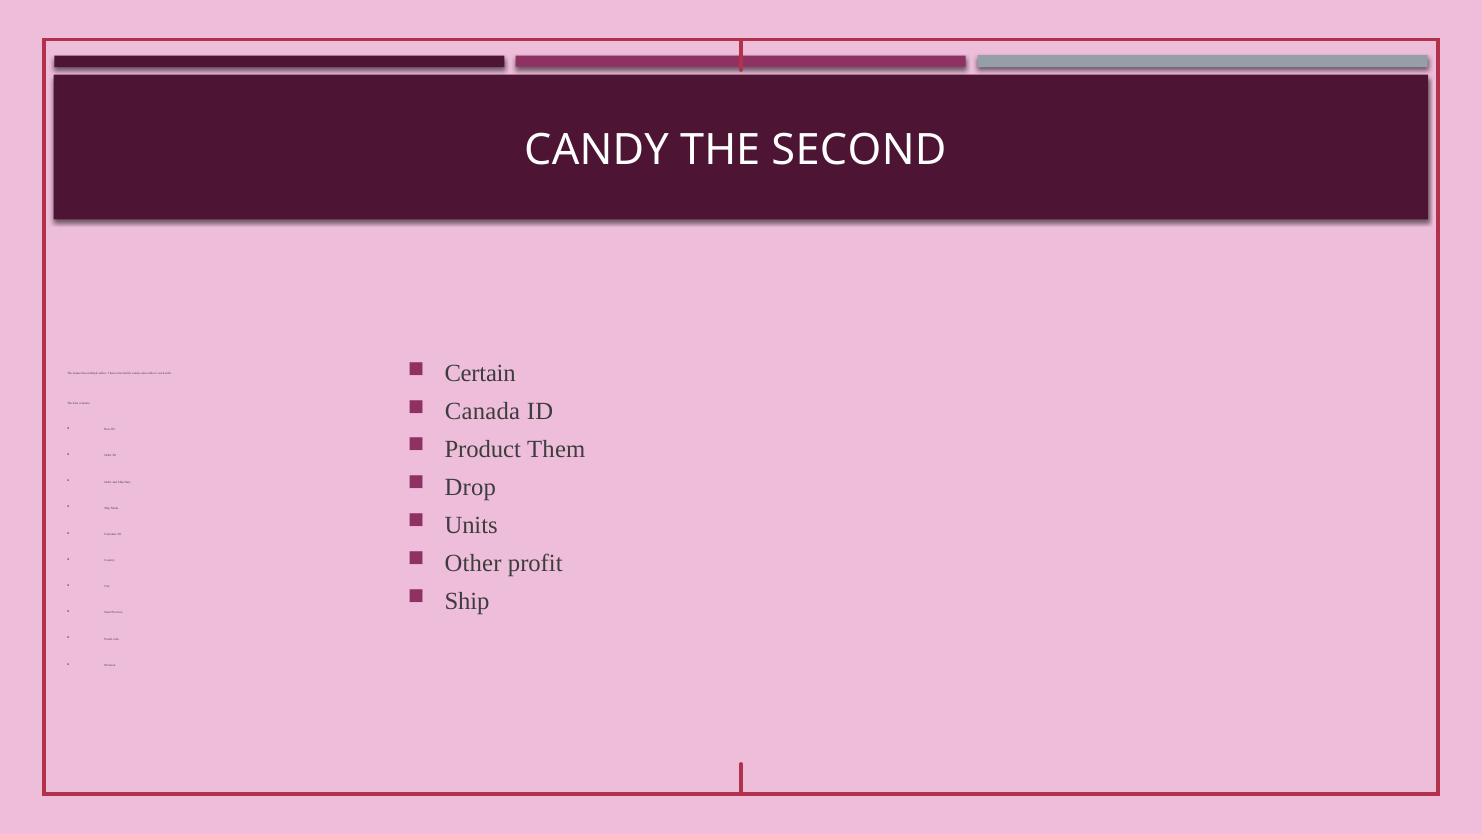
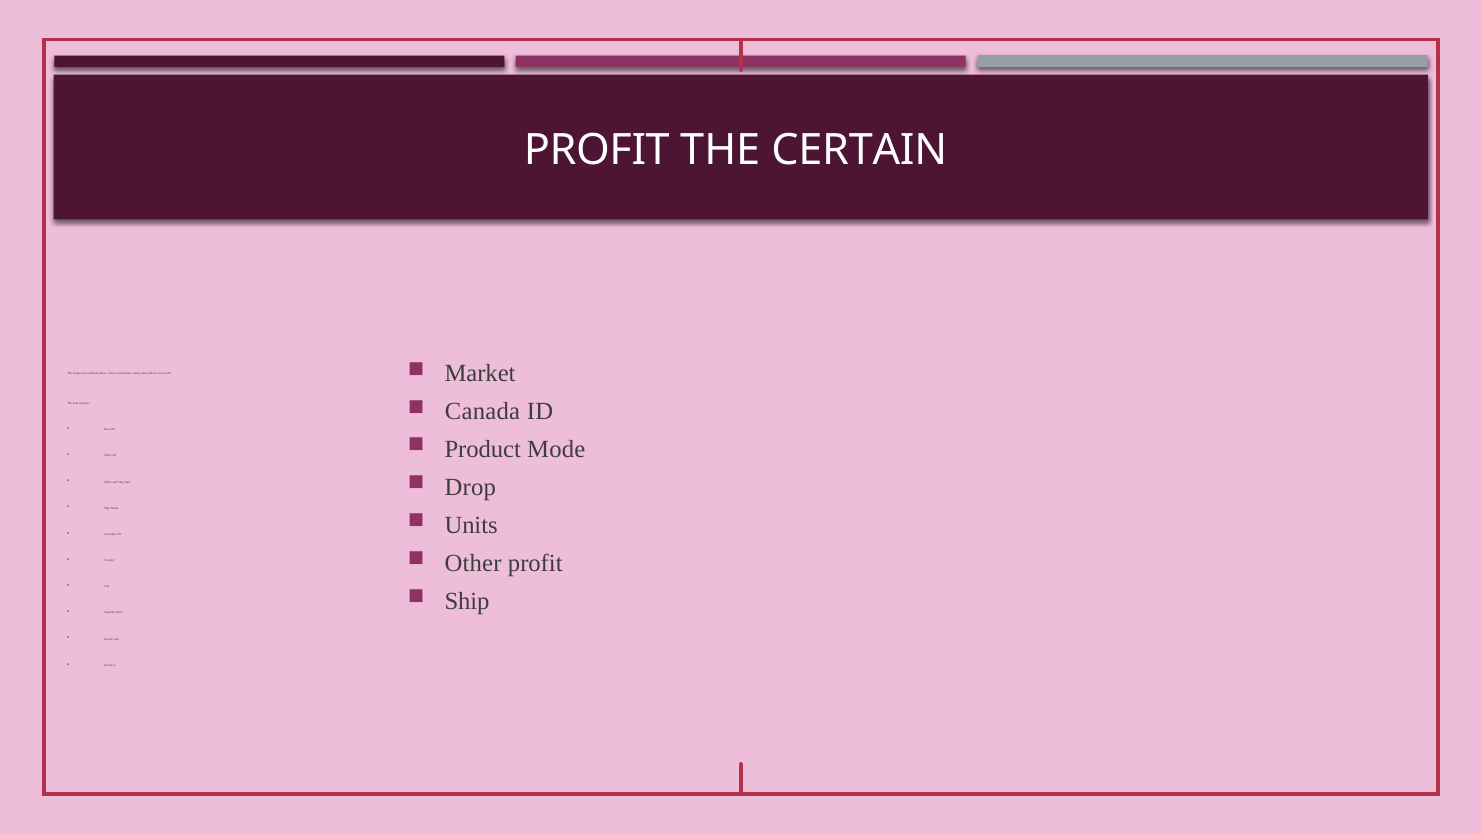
CANDY at (597, 150): CANDY -> PROFIT
SECOND: SECOND -> CERTAIN
Certain: Certain -> Market
Product Them: Them -> Mode
